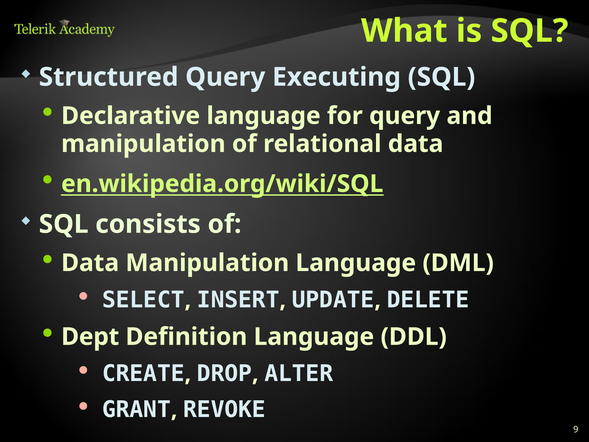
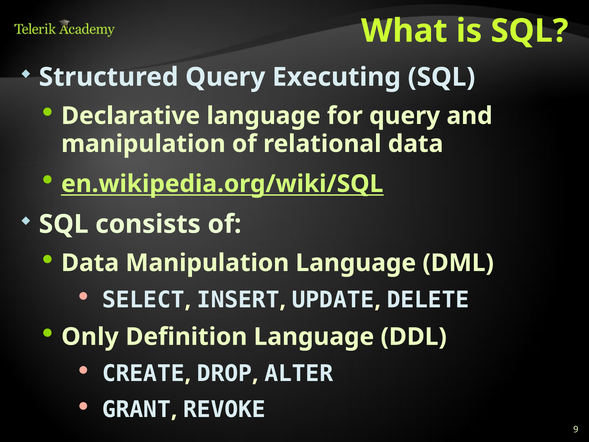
Dept: Dept -> Only
